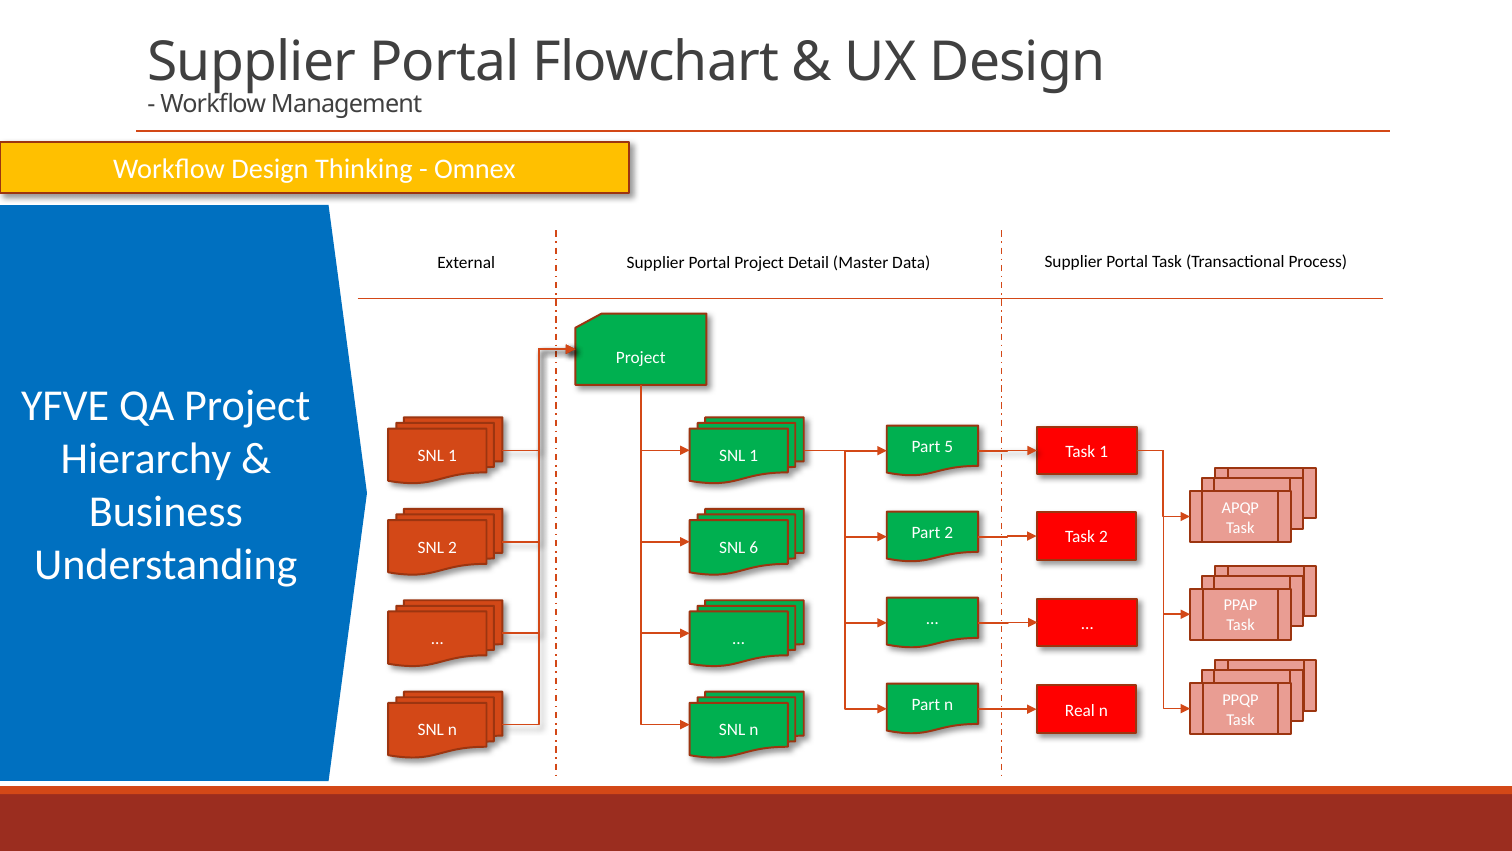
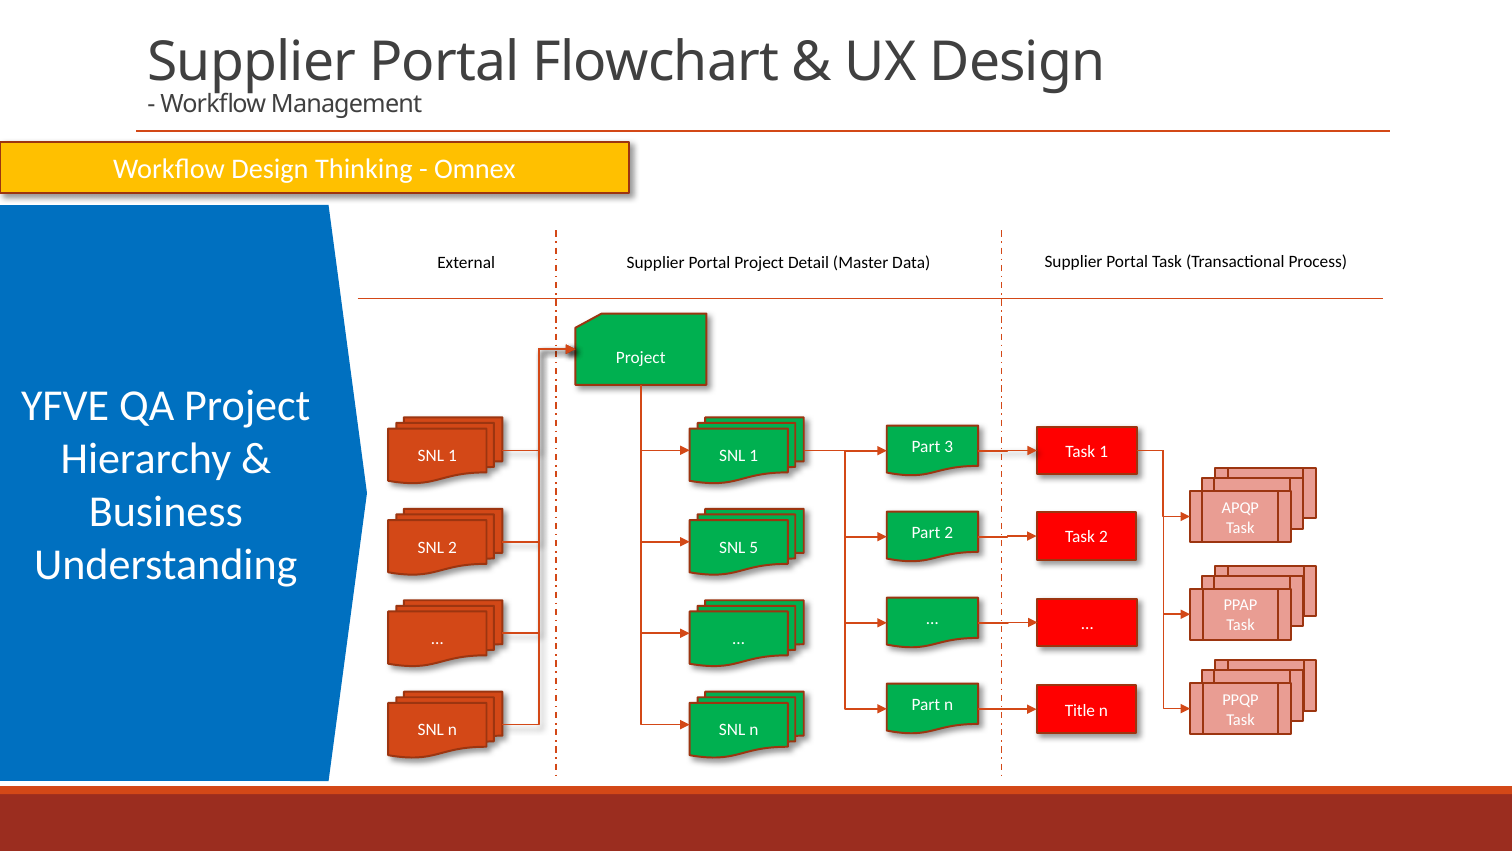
5: 5 -> 3
6: 6 -> 5
Real: Real -> Title
